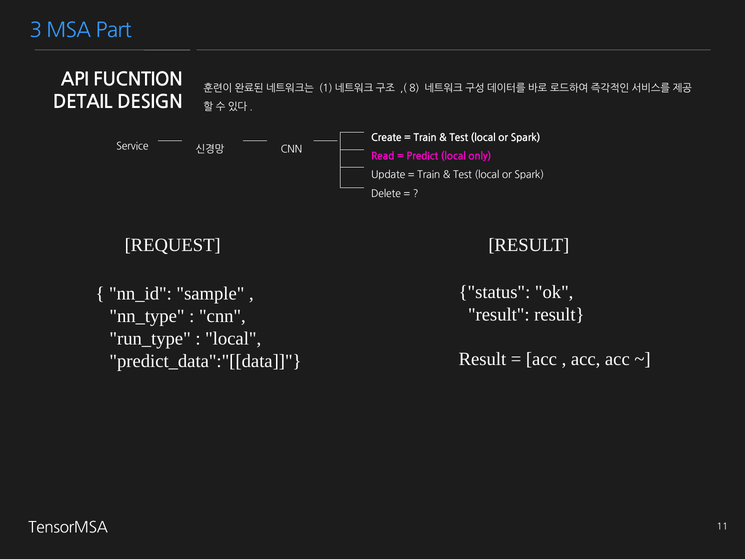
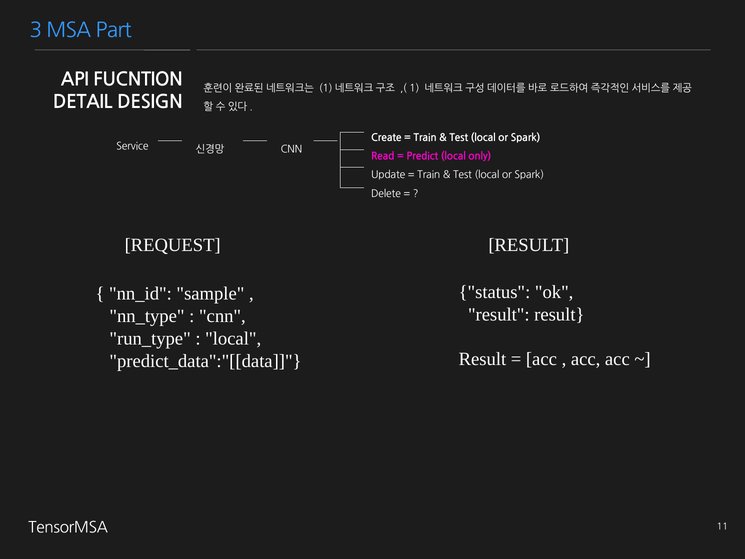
8: 8 -> 1
